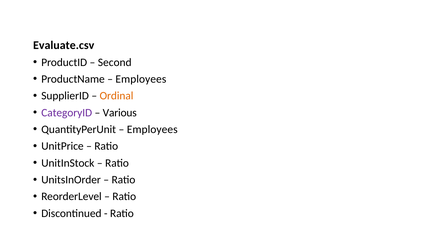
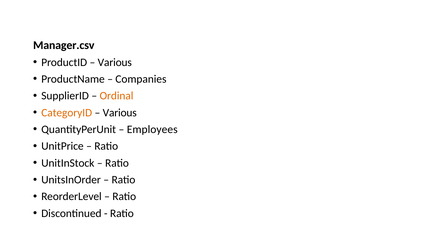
Evaluate.csv: Evaluate.csv -> Manager.csv
Second at (115, 62): Second -> Various
Employees at (141, 79): Employees -> Companies
CategoryID colour: purple -> orange
